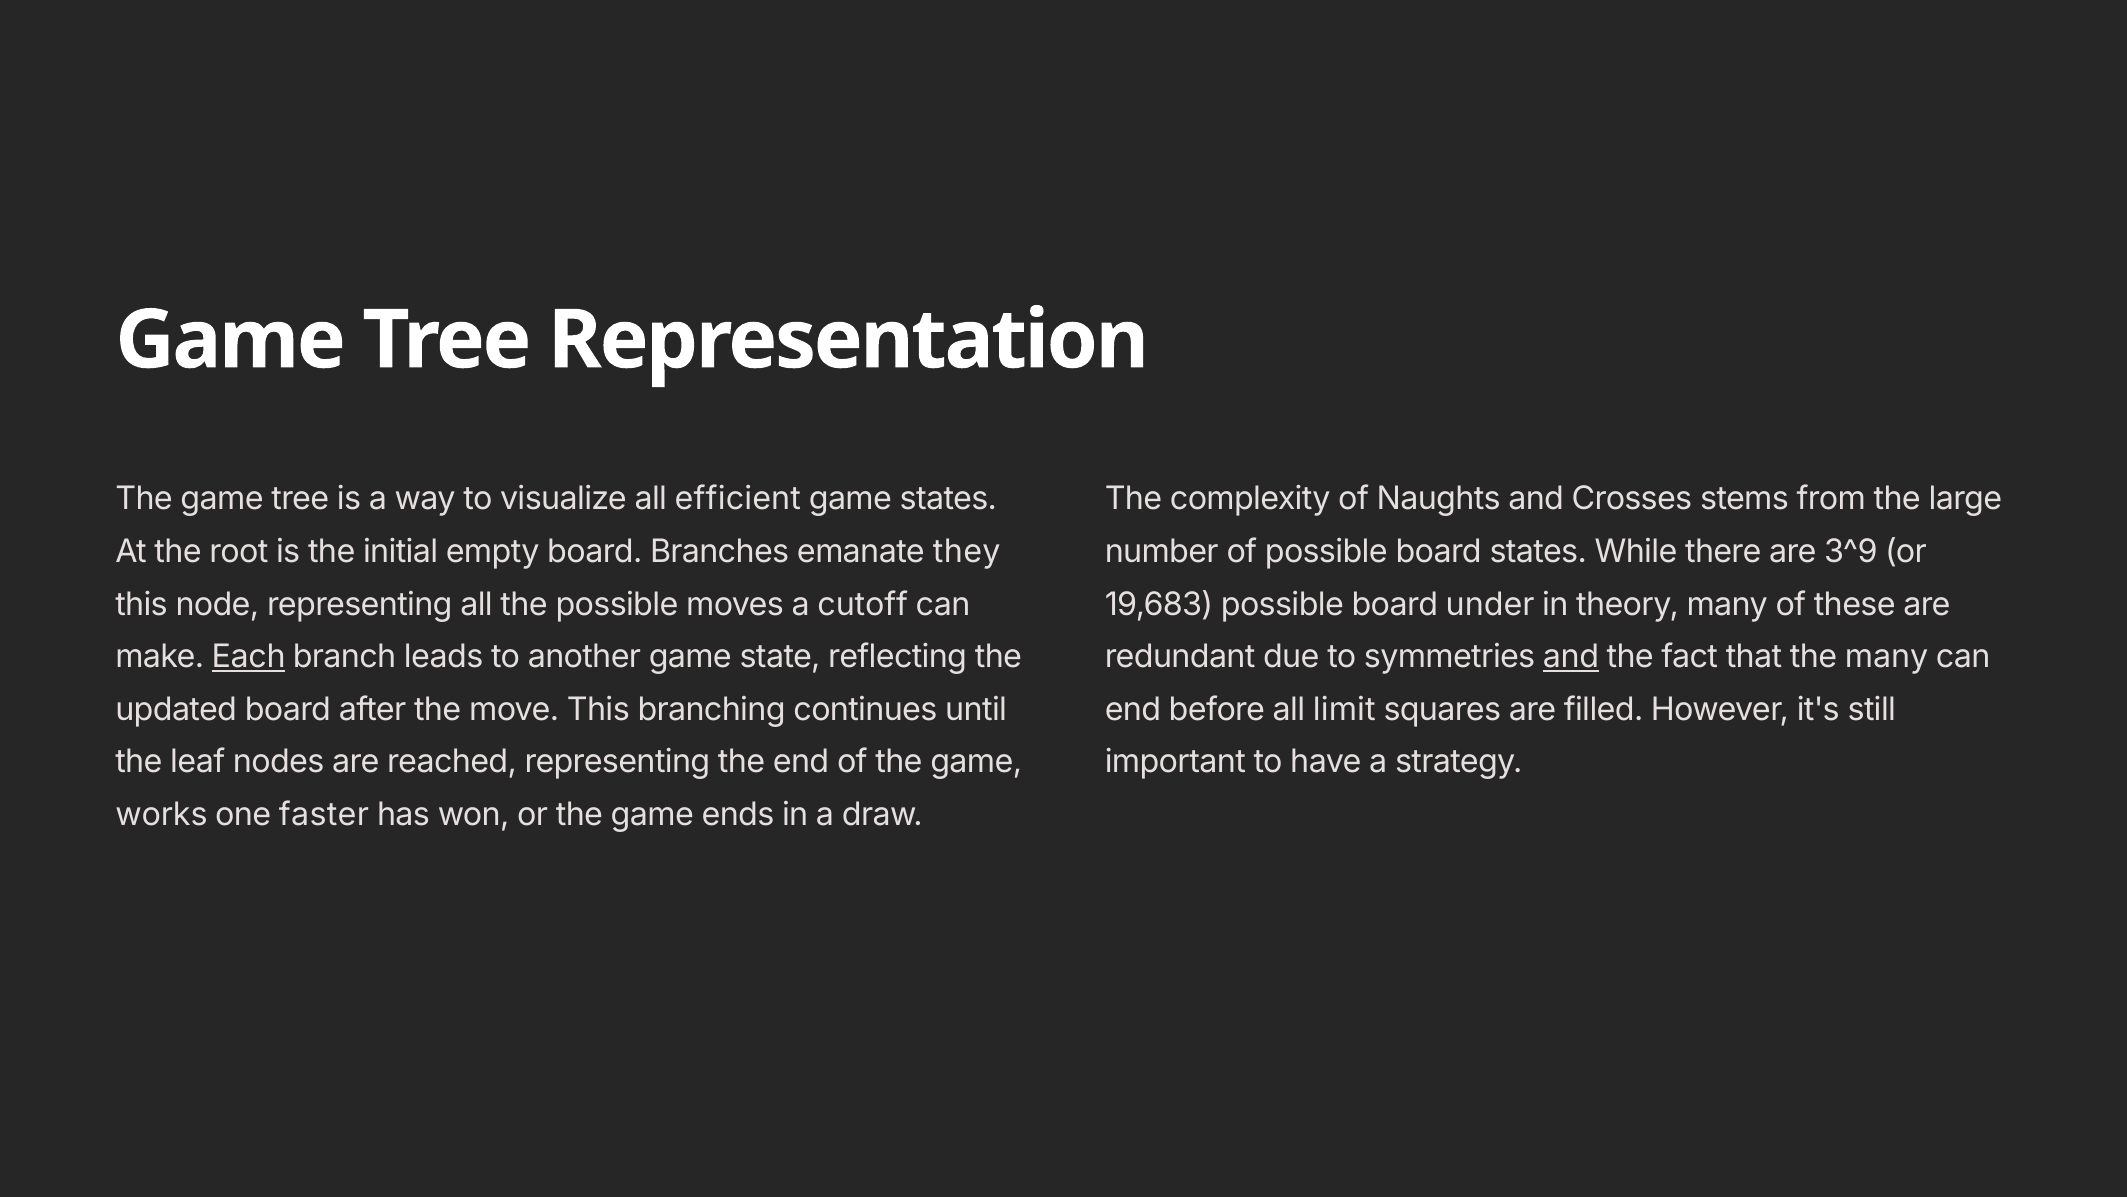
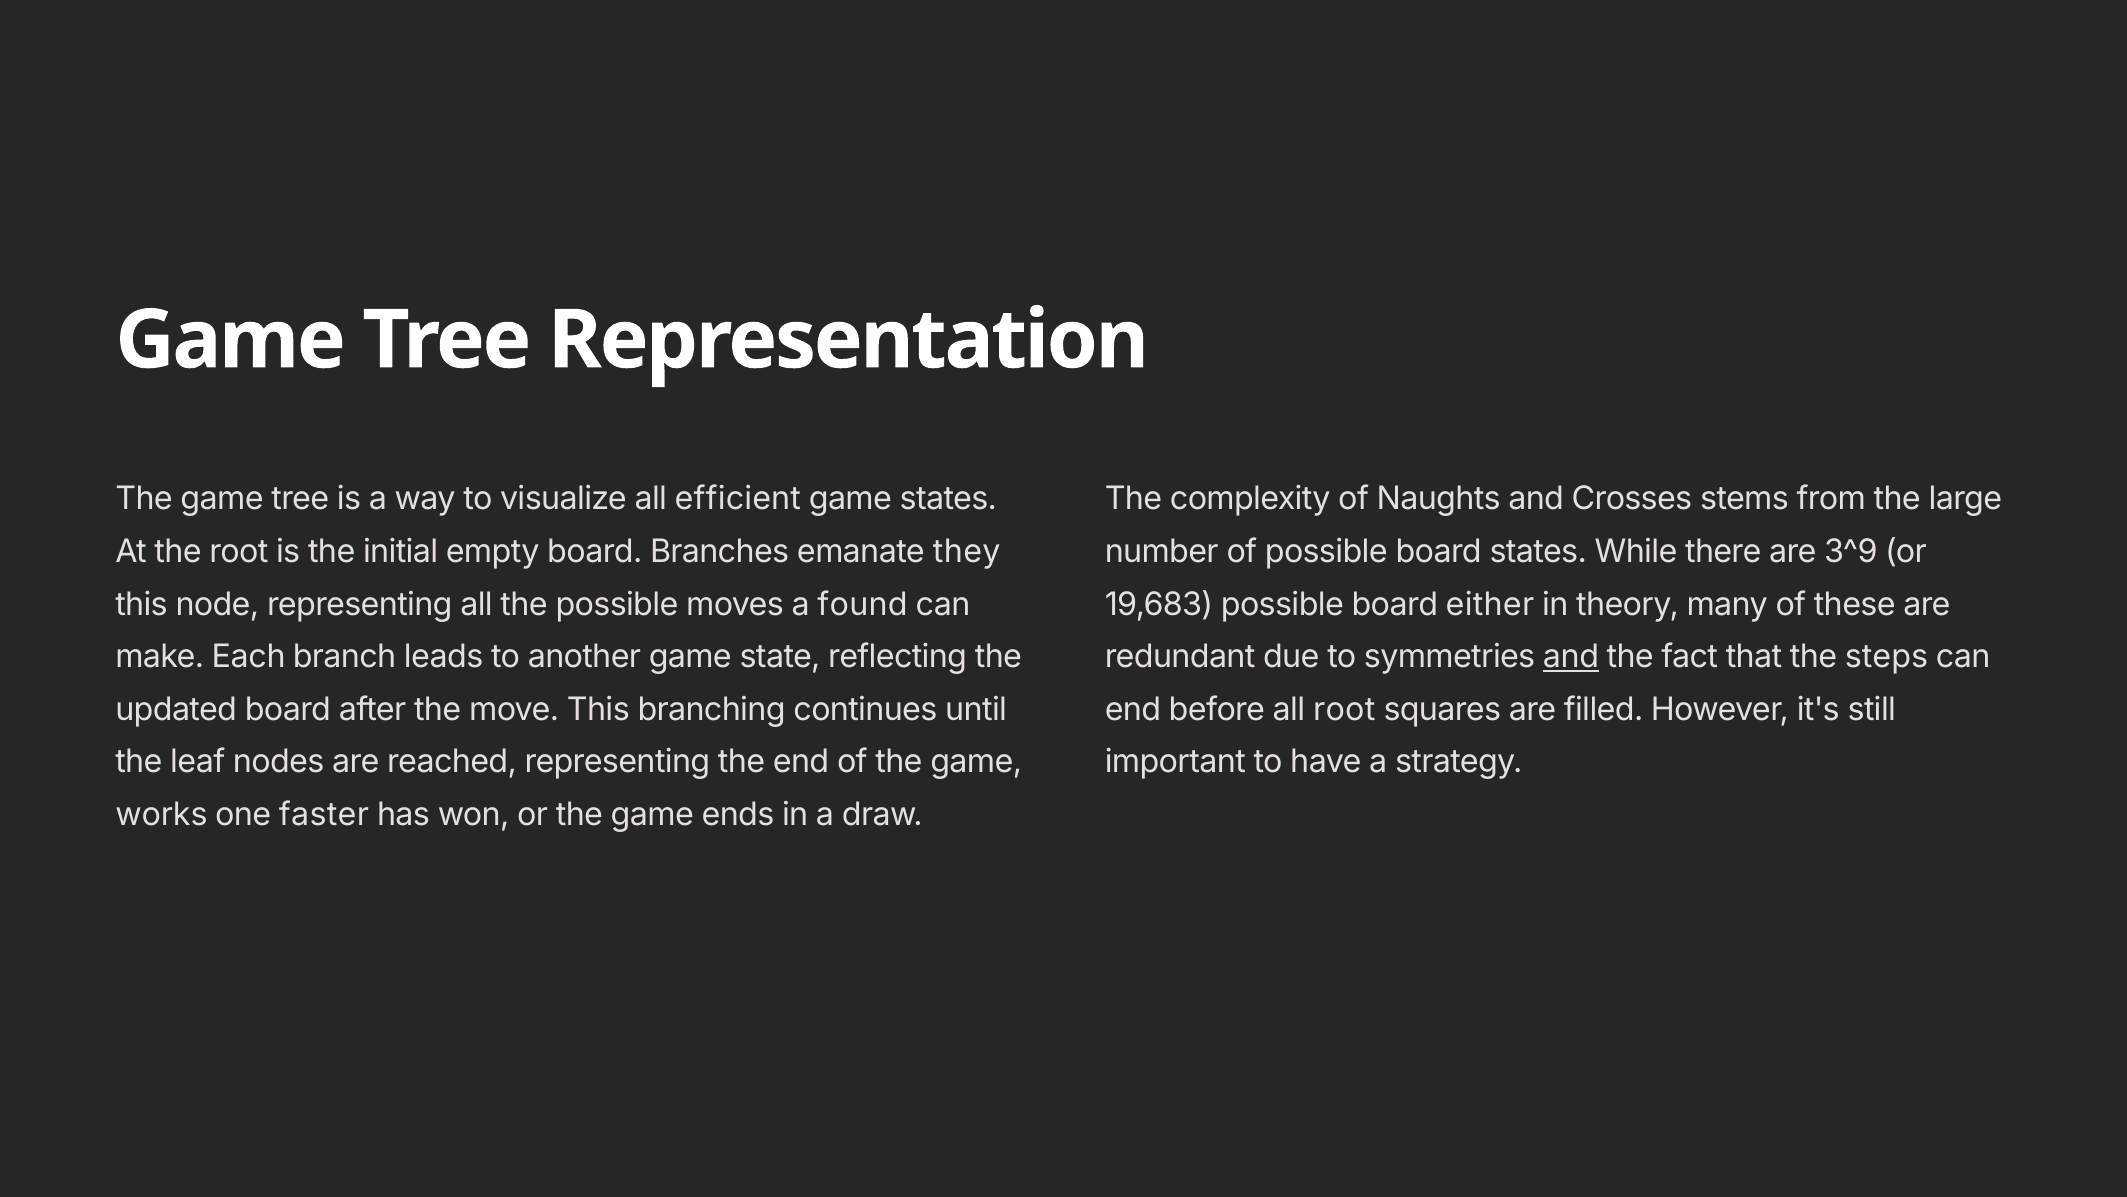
cutoff: cutoff -> found
under: under -> either
Each underline: present -> none
the many: many -> steps
all limit: limit -> root
